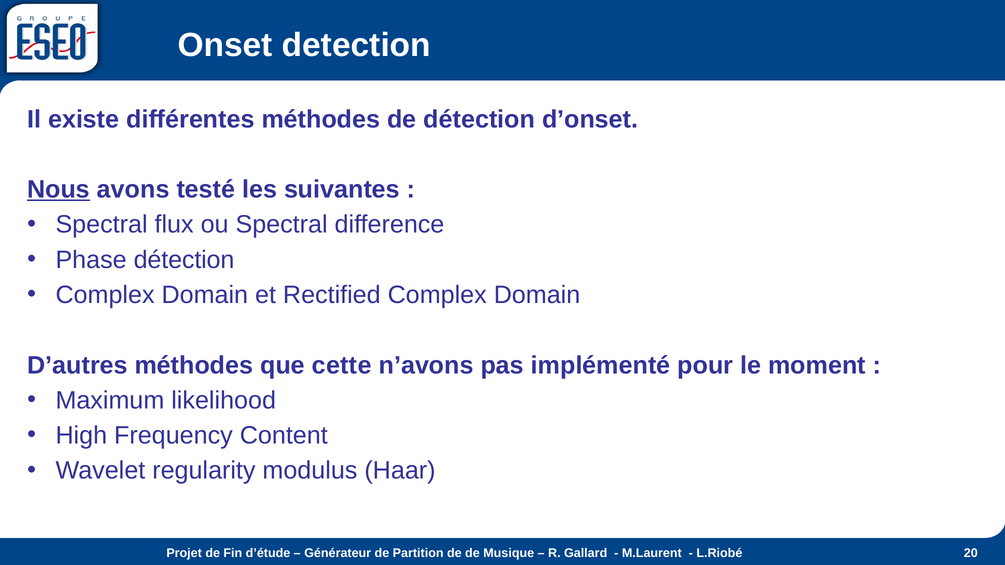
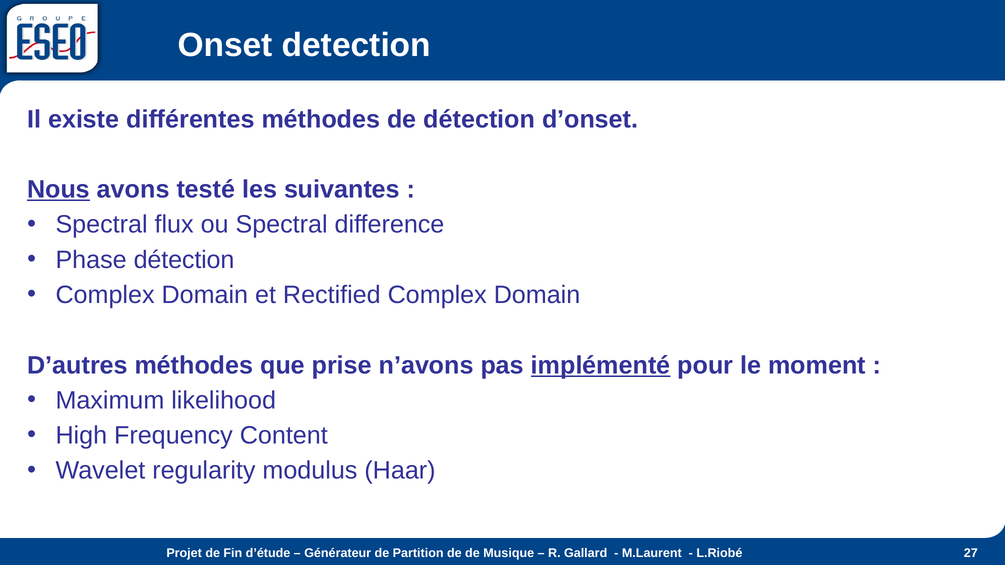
cette: cette -> prise
implémenté underline: none -> present
20: 20 -> 27
